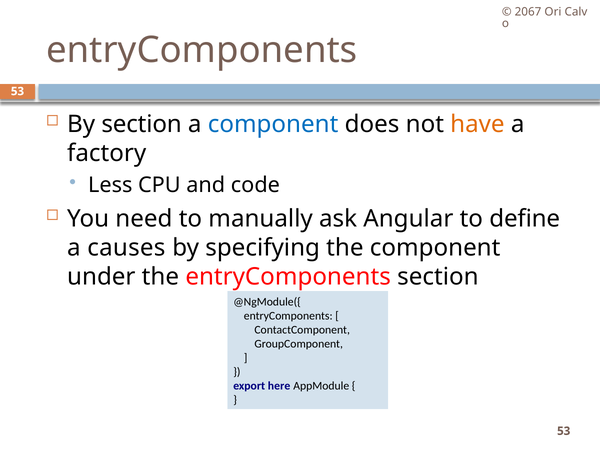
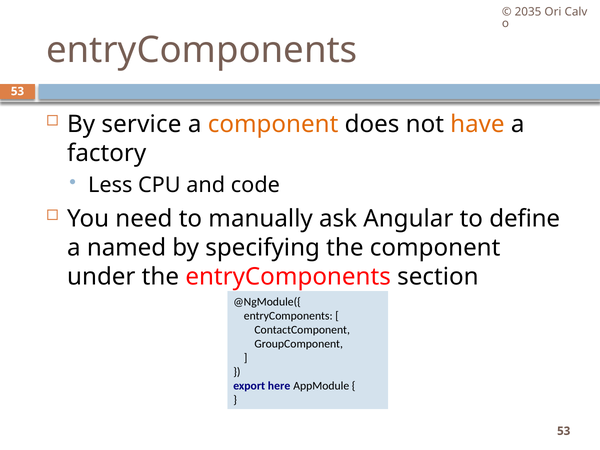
2067: 2067 -> 2035
By section: section -> service
component at (273, 124) colour: blue -> orange
causes: causes -> named
